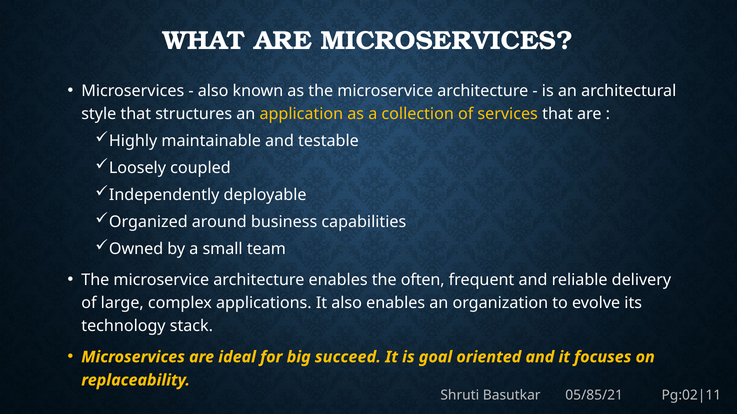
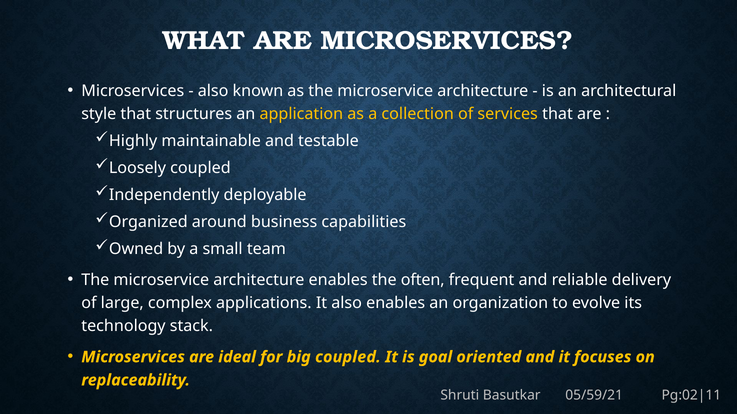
big succeed: succeed -> coupled
05/85/21: 05/85/21 -> 05/59/21
